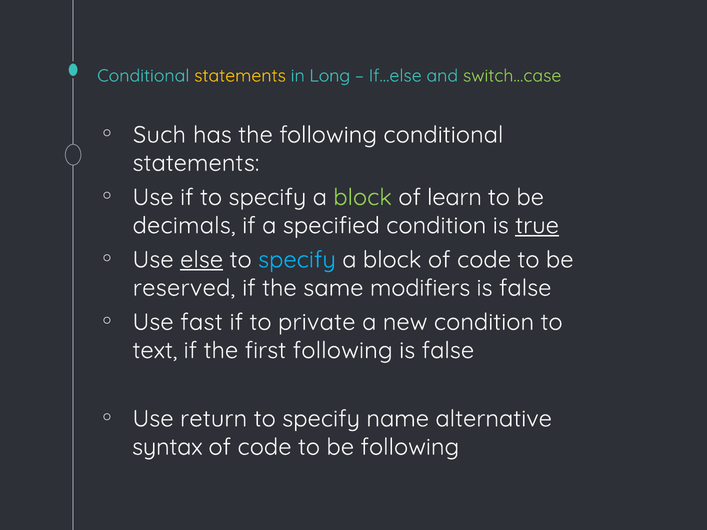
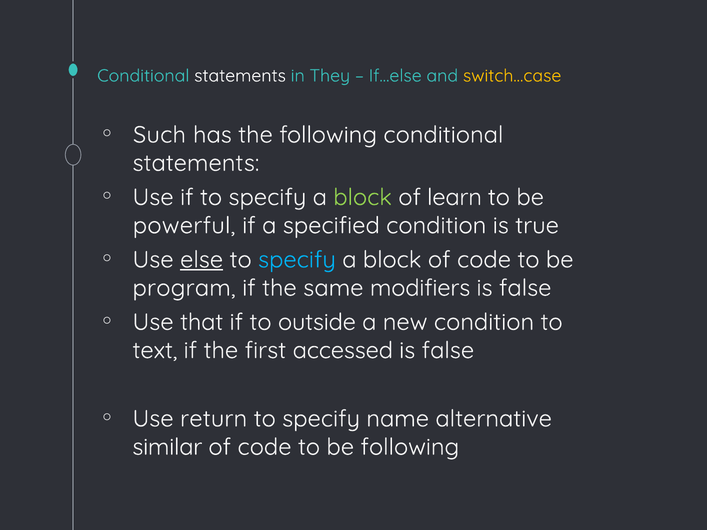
statements at (240, 76) colour: yellow -> white
Long: Long -> They
switch…case colour: light green -> yellow
decimals: decimals -> powerful
true underline: present -> none
reserved: reserved -> program
fast: fast -> that
private: private -> outside
first following: following -> accessed
syntax: syntax -> similar
